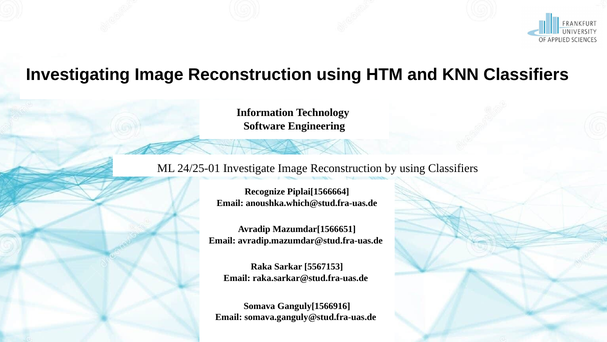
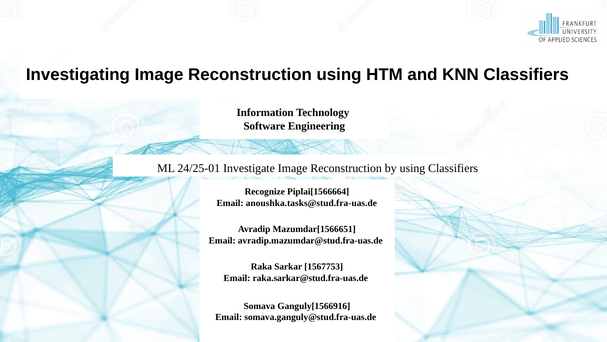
anoushka.which@stud.fra-uas.de: anoushka.which@stud.fra-uas.de -> anoushka.tasks@stud.fra-uas.de
5567153: 5567153 -> 1567753
